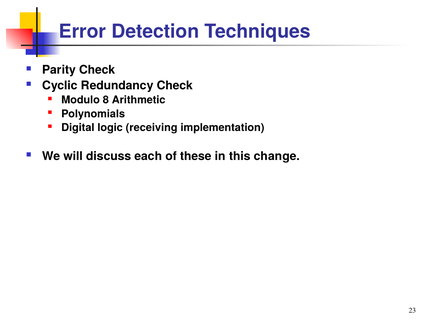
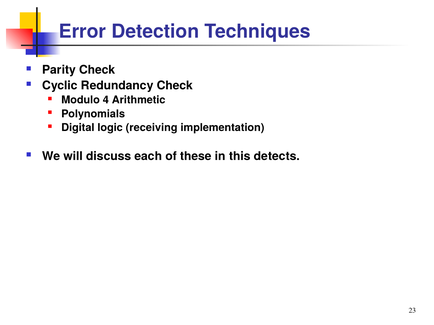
8: 8 -> 4
change: change -> detects
